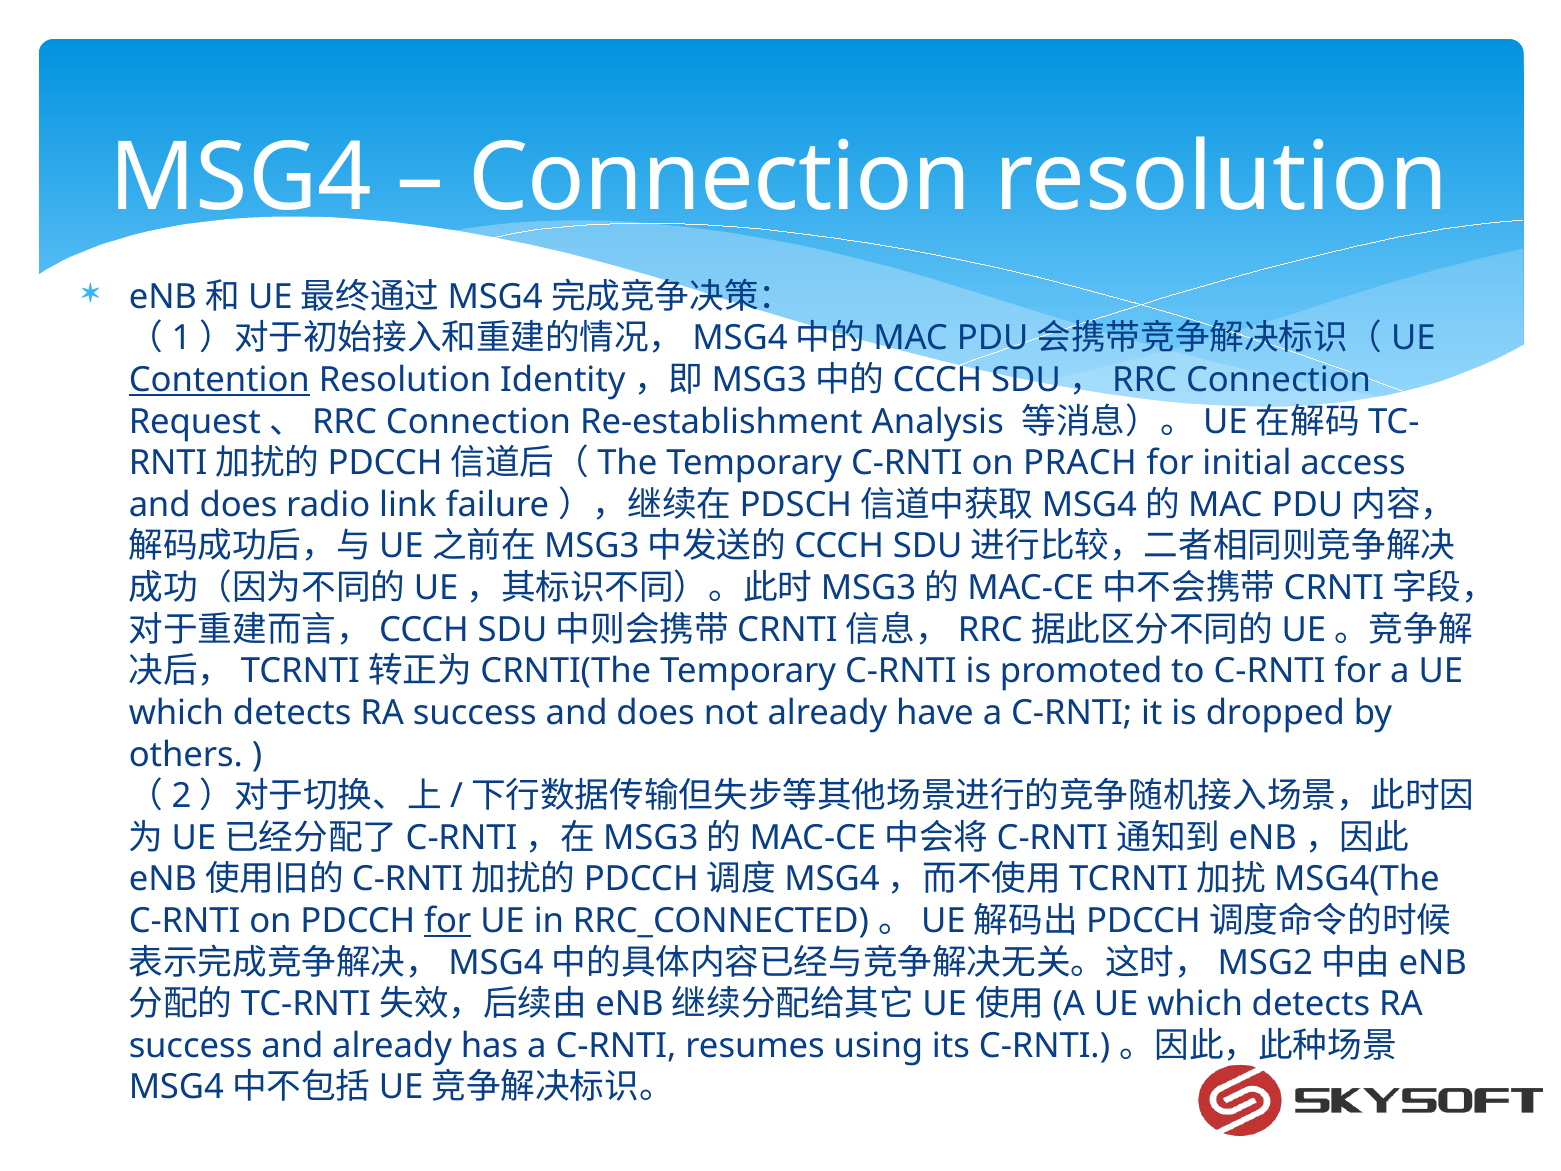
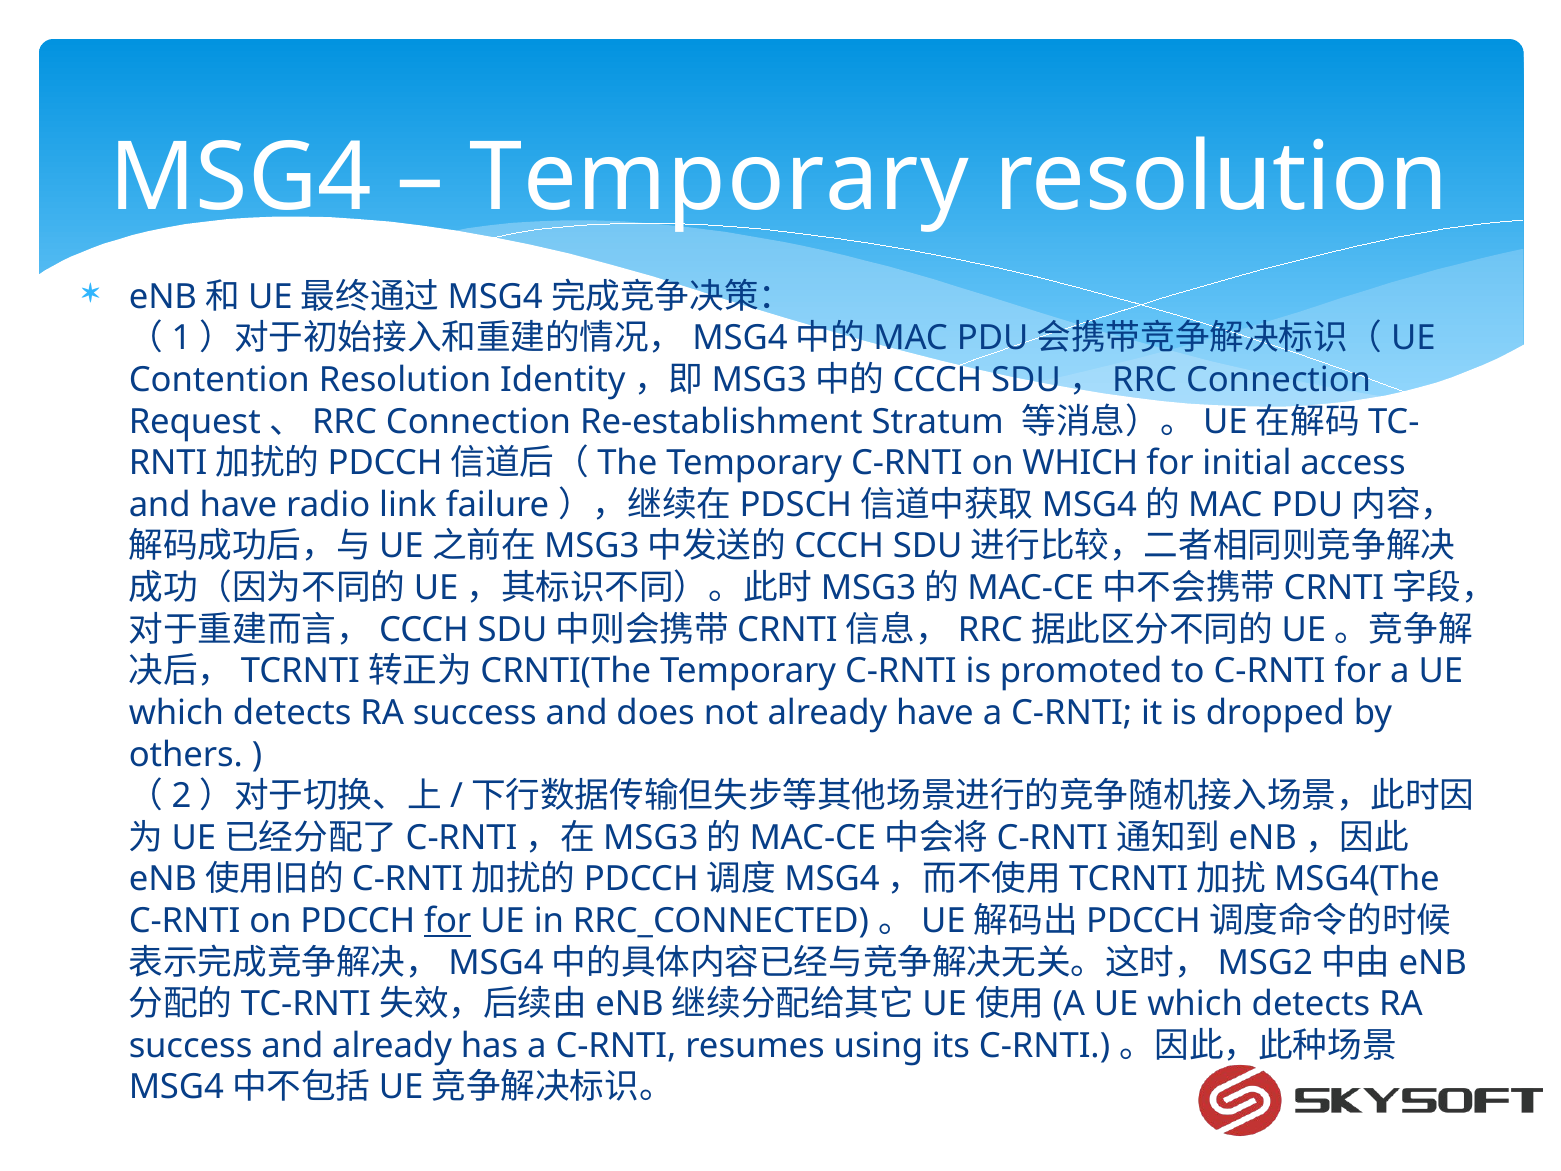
Connection at (720, 178): Connection -> Temporary
Contention underline: present -> none
Analysis: Analysis -> Stratum
on PRACH: PRACH -> WHICH
does at (239, 505): does -> have
